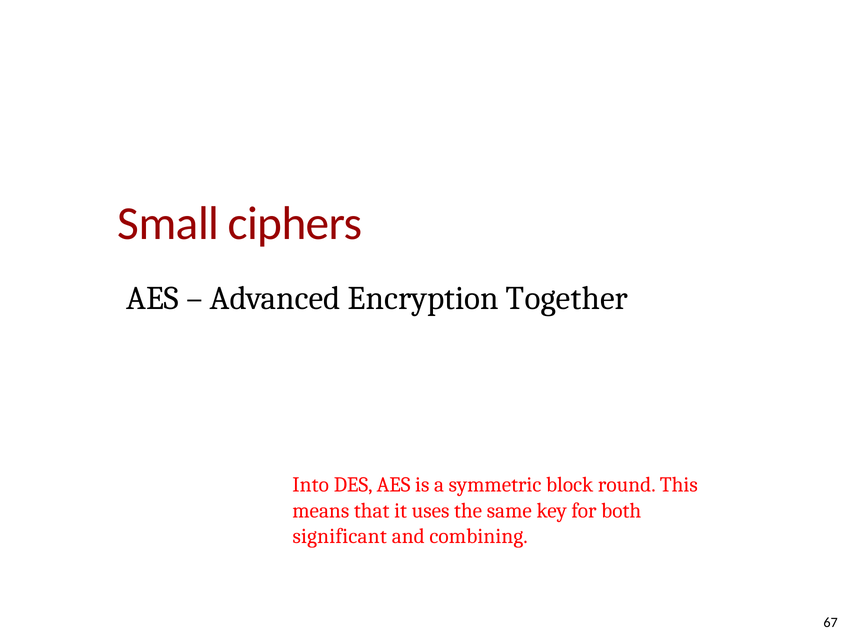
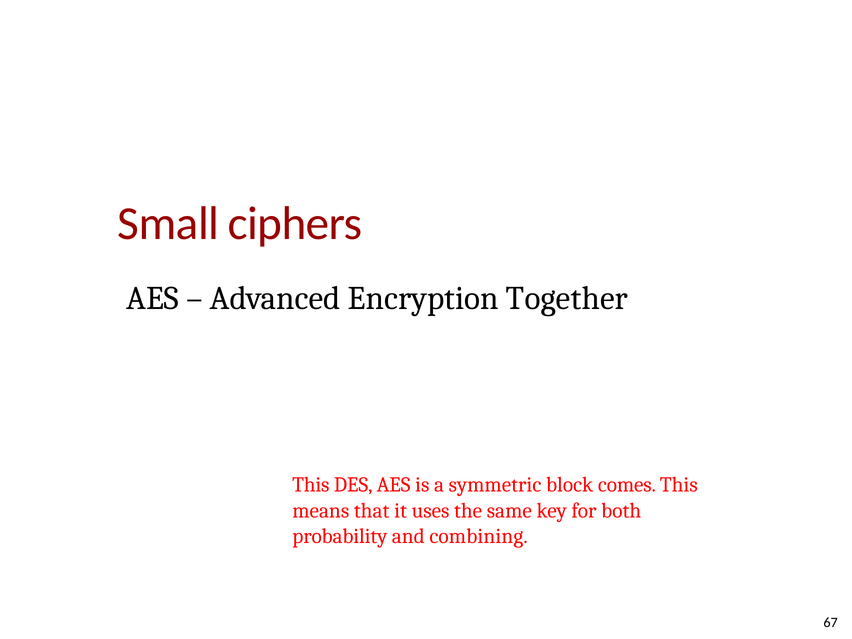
Into at (311, 485): Into -> This
round: round -> comes
significant: significant -> probability
